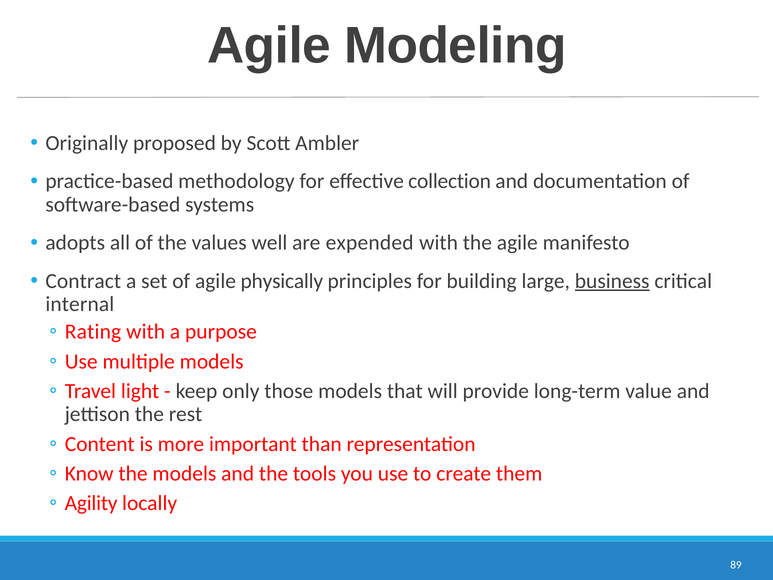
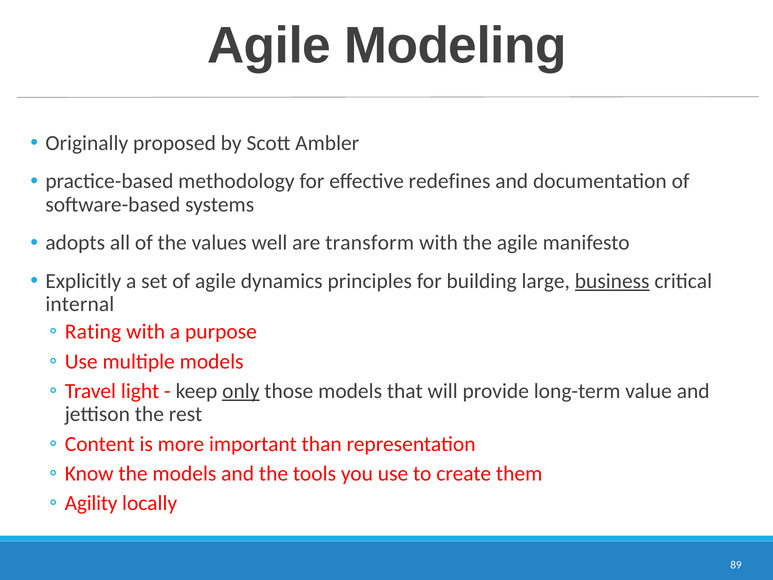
collection: collection -> redefines
expended: expended -> transform
Contract: Contract -> Explicitly
physically: physically -> dynamics
only underline: none -> present
